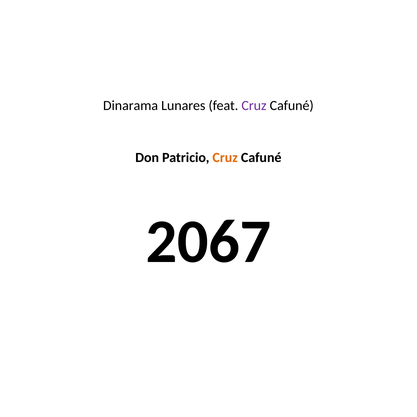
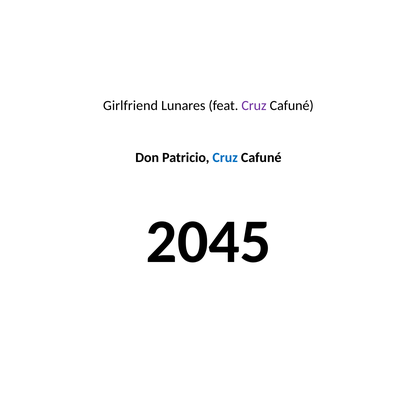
Dinarama: Dinarama -> Girlfriend
Cruz at (225, 158) colour: orange -> blue
2067: 2067 -> 2045
